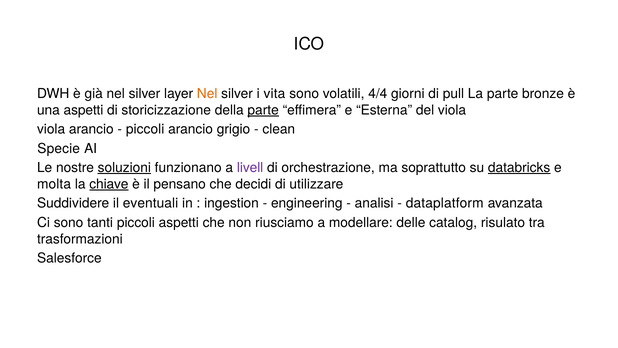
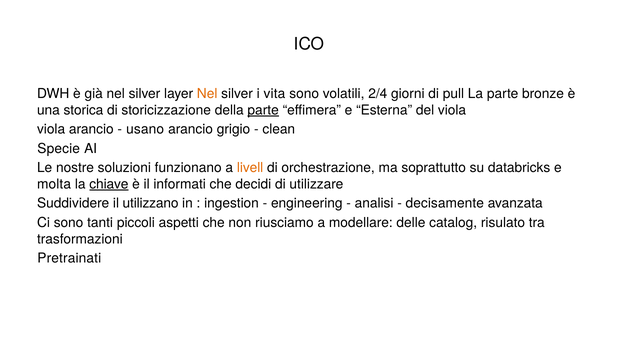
4/4: 4/4 -> 2/4
una aspetti: aspetti -> storica
piccoli at (145, 129): piccoli -> usano
soluzioni underline: present -> none
livell colour: purple -> orange
databricks underline: present -> none
pensano: pensano -> informati
eventuali: eventuali -> utilizzano
dataplatform: dataplatform -> decisamente
Salesforce: Salesforce -> Pretrainati
